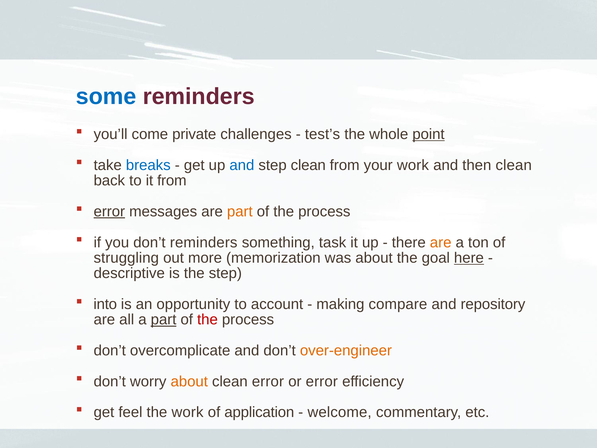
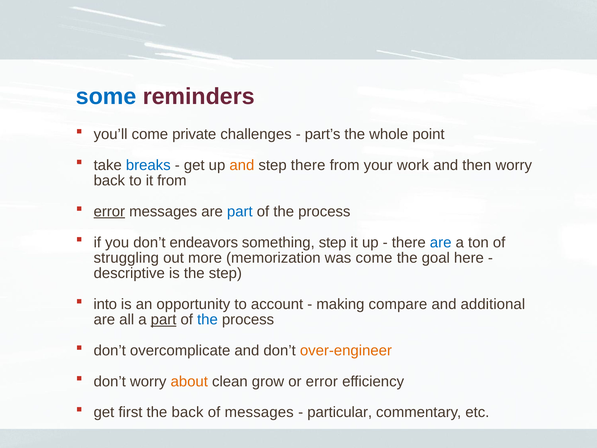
test’s: test’s -> part’s
point underline: present -> none
and at (242, 165) colour: blue -> orange
step clean: clean -> there
then clean: clean -> worry
part at (240, 211) colour: orange -> blue
don’t reminders: reminders -> endeavors
something task: task -> step
are at (441, 242) colour: orange -> blue
was about: about -> come
here underline: present -> none
repository: repository -> additional
the at (207, 319) colour: red -> blue
clean error: error -> grow
feel: feel -> first
the work: work -> back
of application: application -> messages
welcome: welcome -> particular
